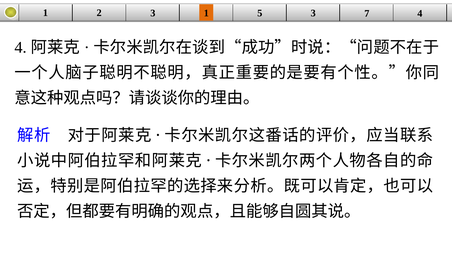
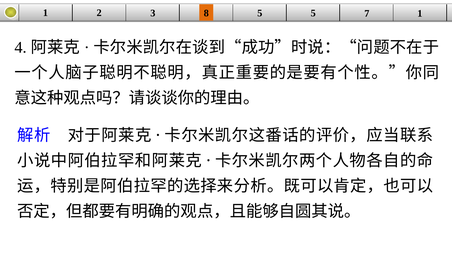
3 1: 1 -> 8
5 3: 3 -> 5
7 4: 4 -> 1
